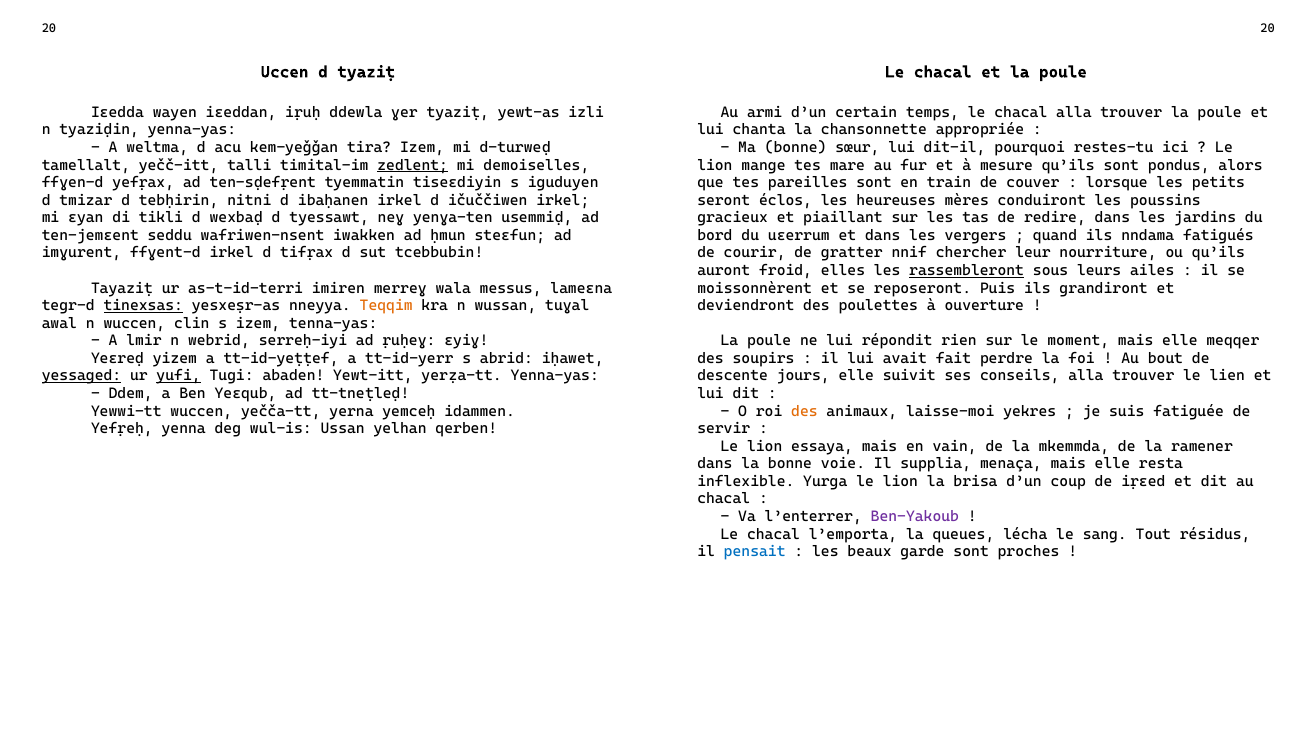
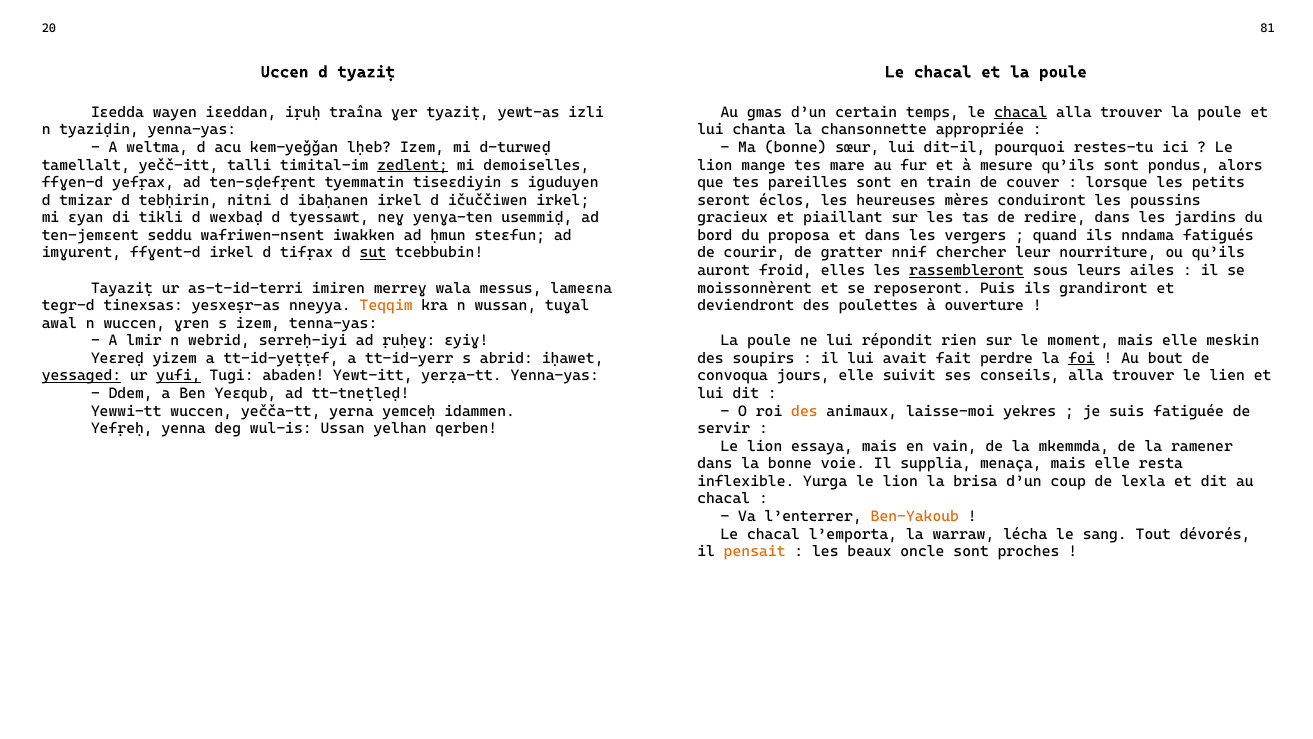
20 20: 20 -> 81
ddewla: ddewla -> traîna
armi: armi -> gmas
chacal at (1021, 112) underline: none -> present
tira: tira -> lḥeb
uɛerrum: uɛerrum -> proposa
sut underline: none -> present
tinexsas underline: present -> none
clin: clin -> ɣren
meqqer: meqqer -> meskin
foi underline: none -> present
descente: descente -> convoqua
iṛɛed: iṛɛed -> lexla
Ben-Yakoub colour: purple -> orange
queues: queues -> warraw
résidus: résidus -> dévorés
pensait colour: blue -> orange
garde: garde -> oncle
